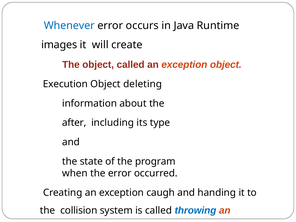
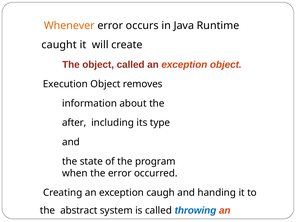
Whenever colour: blue -> orange
images: images -> caught
deleting: deleting -> removes
collision: collision -> abstract
